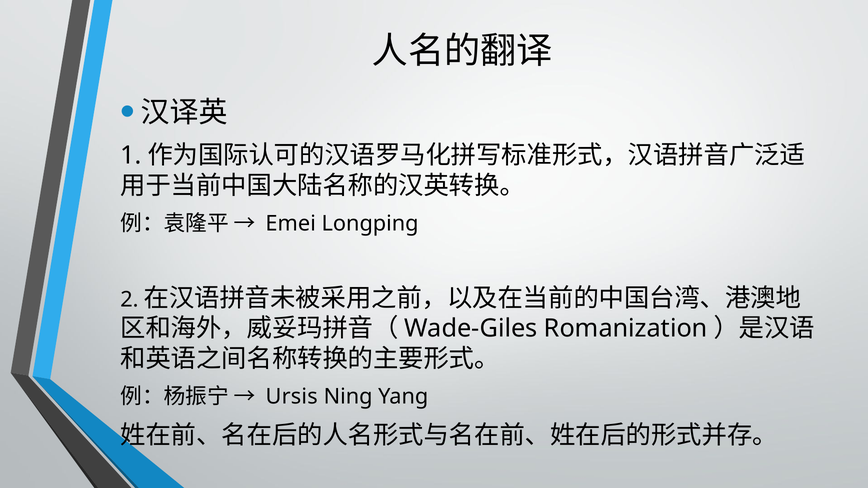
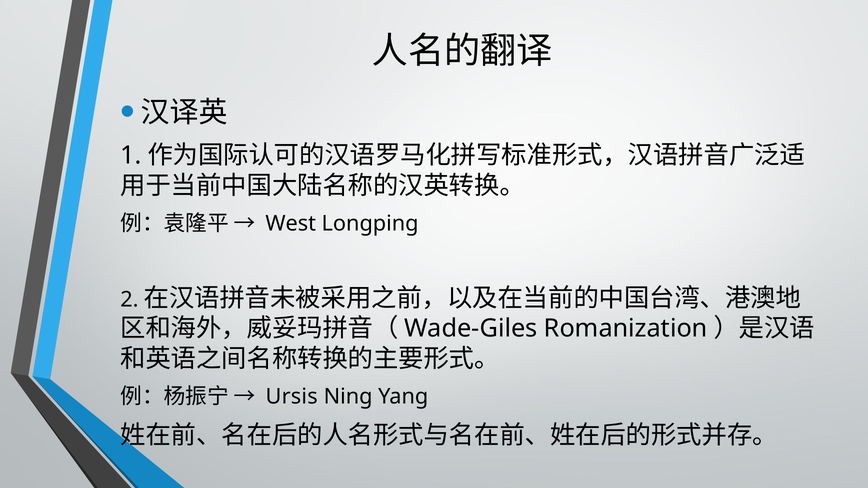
Emei: Emei -> West
